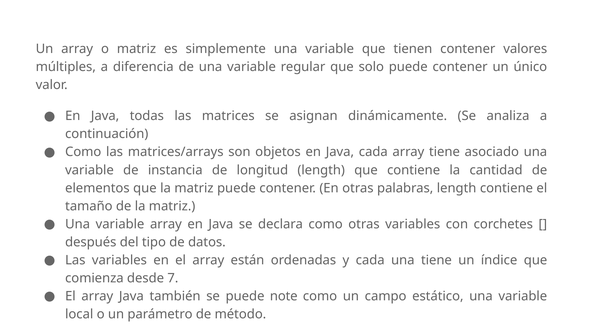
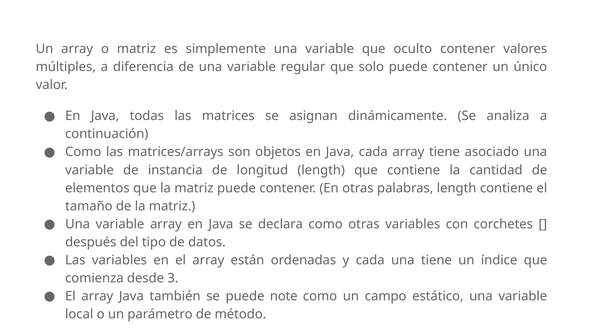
tienen: tienen -> oculto
7: 7 -> 3
